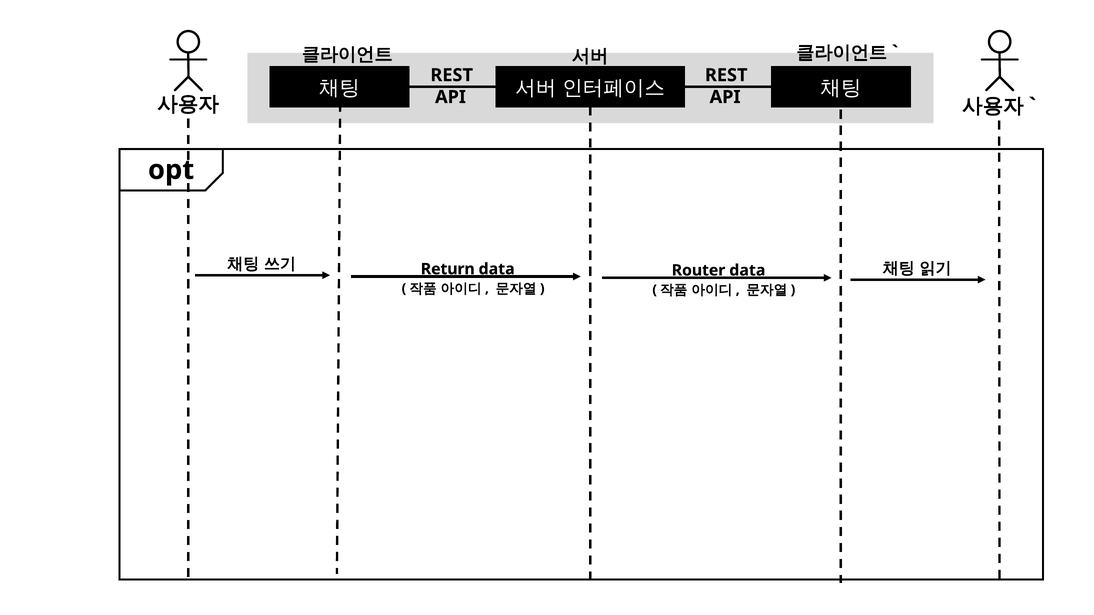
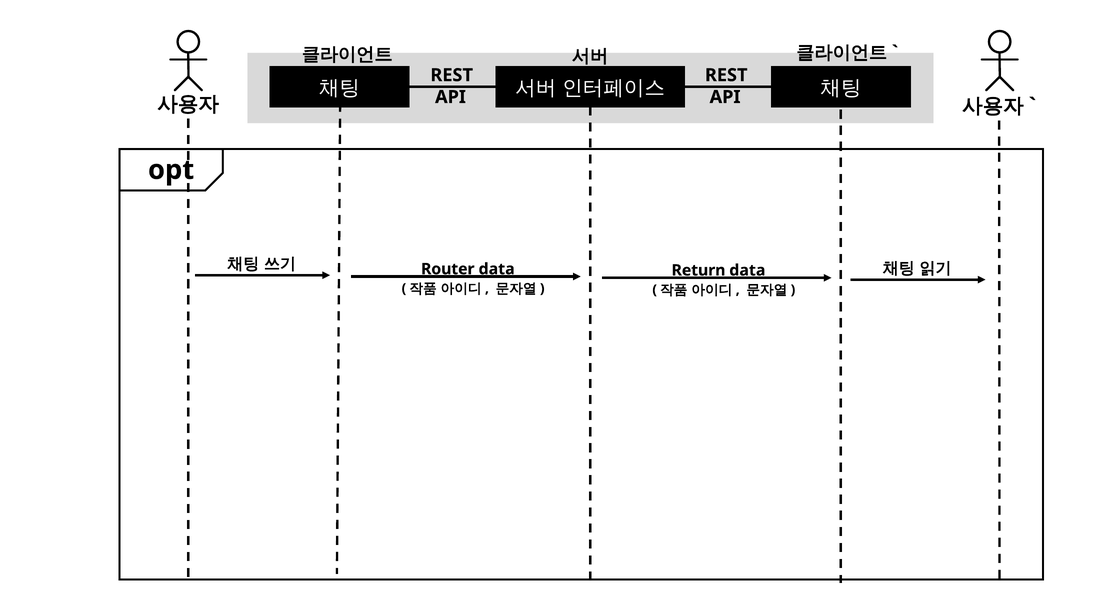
Return: Return -> Router
Router: Router -> Return
